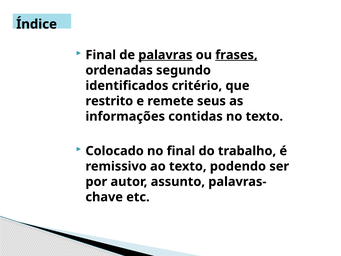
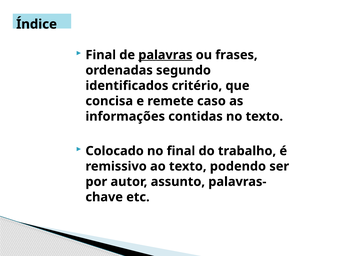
frases underline: present -> none
restrito: restrito -> concisa
seus: seus -> caso
